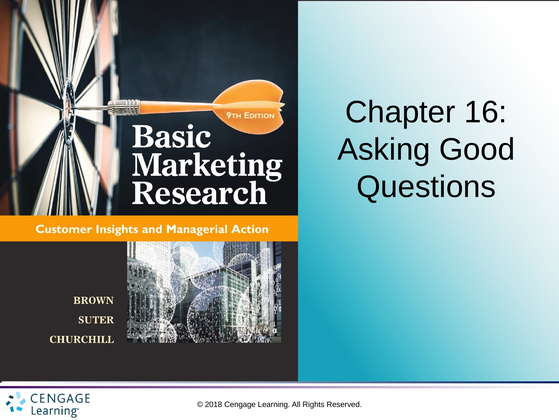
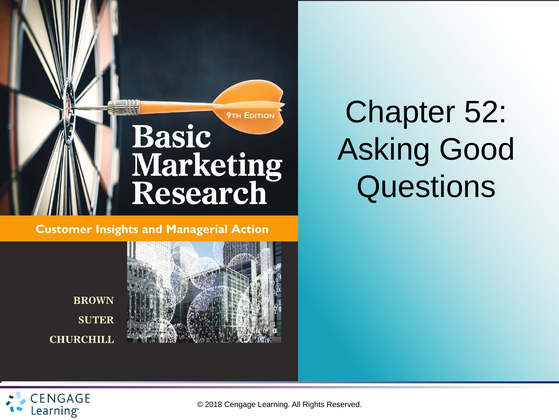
16: 16 -> 52
